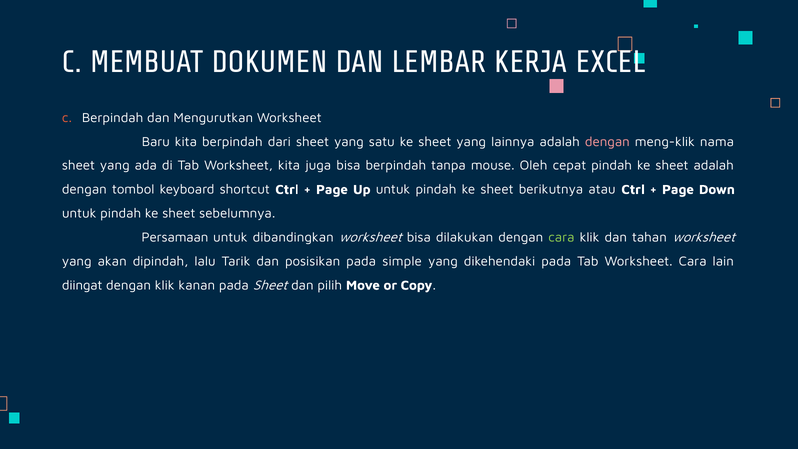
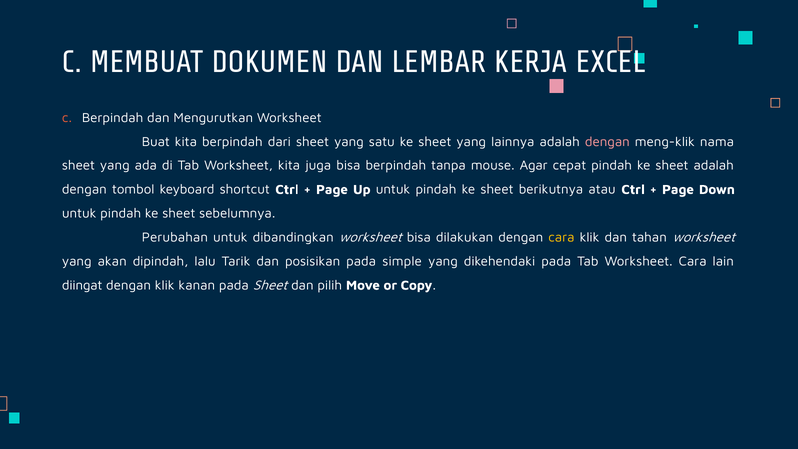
Baru: Baru -> Buat
Oleh: Oleh -> Agar
Persamaan: Persamaan -> Perubahan
cara at (561, 237) colour: light green -> yellow
